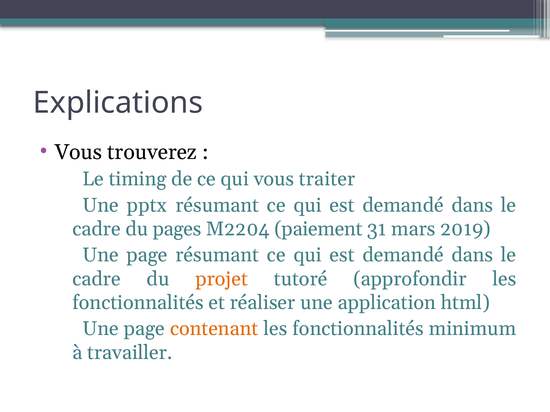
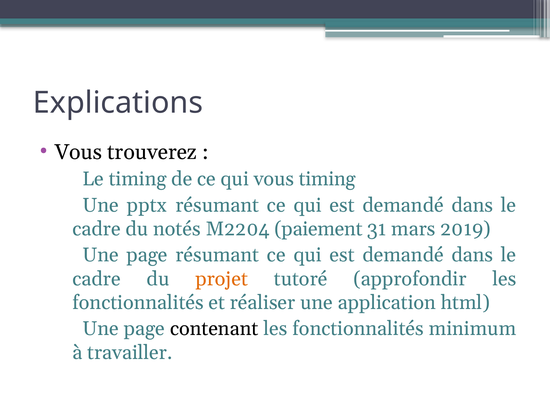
vous traiter: traiter -> timing
pages: pages -> notés
contenant colour: orange -> black
